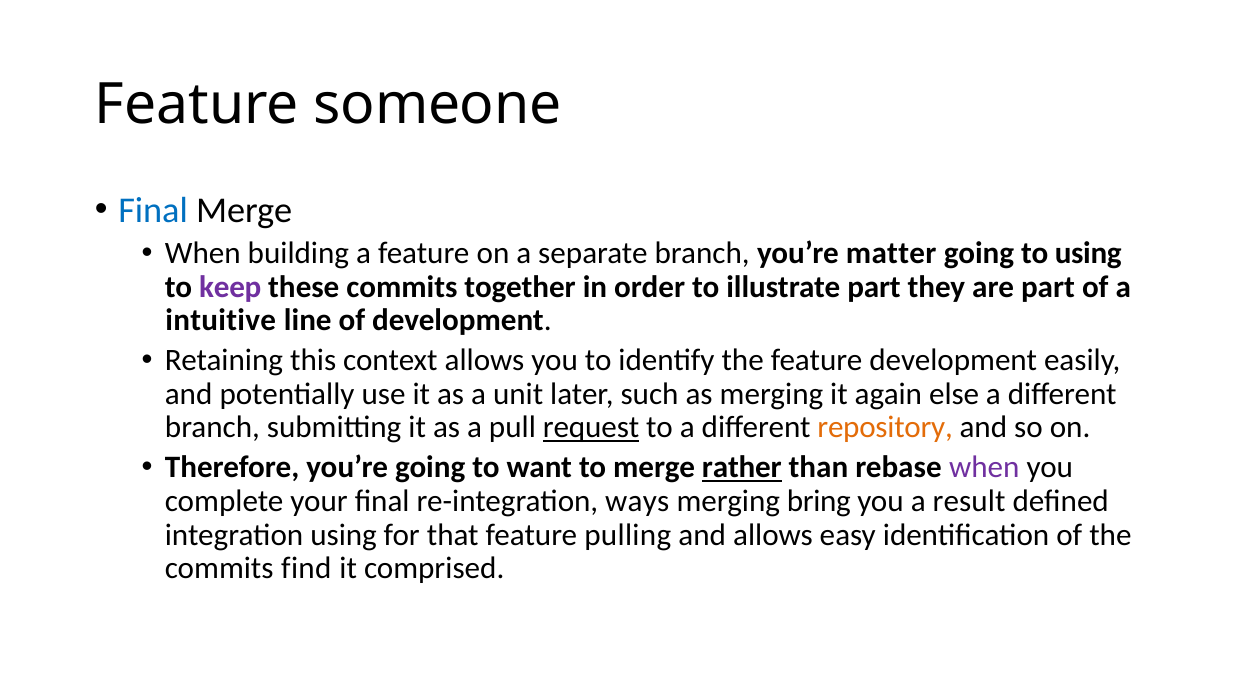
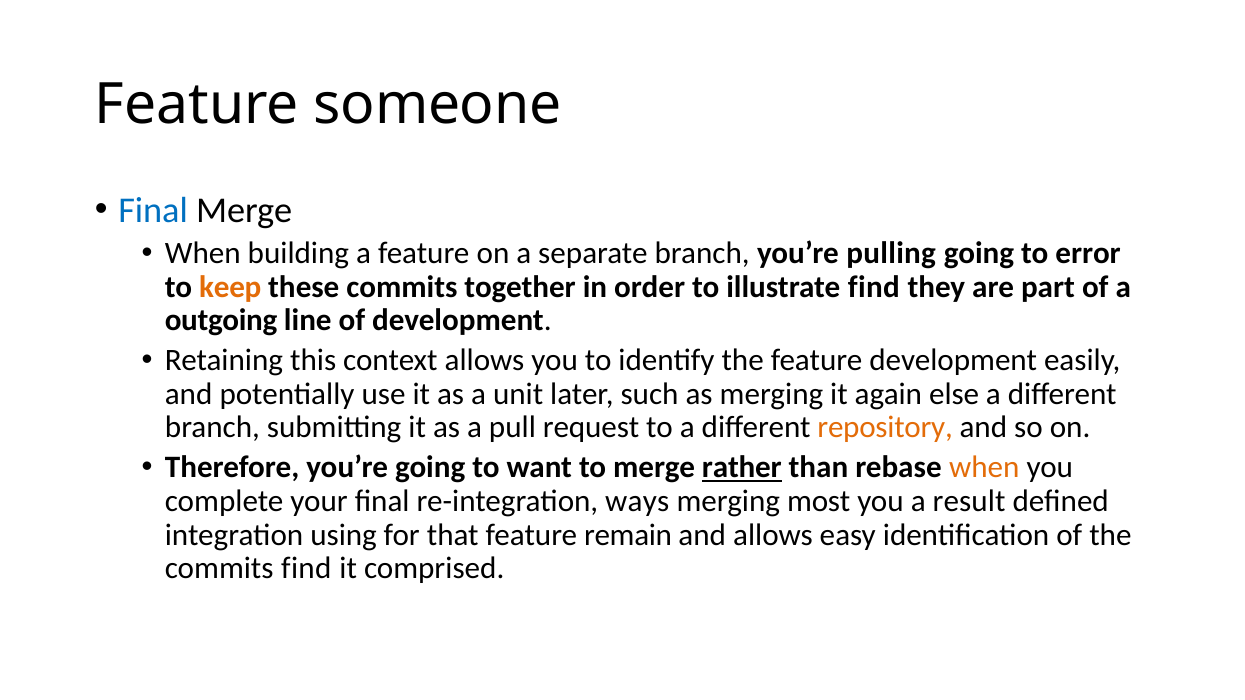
matter: matter -> pulling
to using: using -> error
keep colour: purple -> orange
illustrate part: part -> find
intuitive: intuitive -> outgoing
request underline: present -> none
when at (984, 468) colour: purple -> orange
bring: bring -> most
pulling: pulling -> remain
